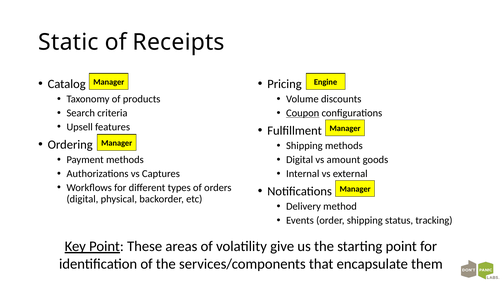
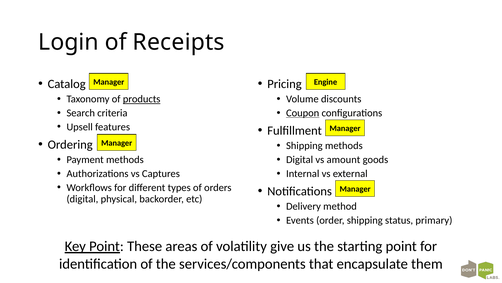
Static: Static -> Login
products underline: none -> present
tracking: tracking -> primary
